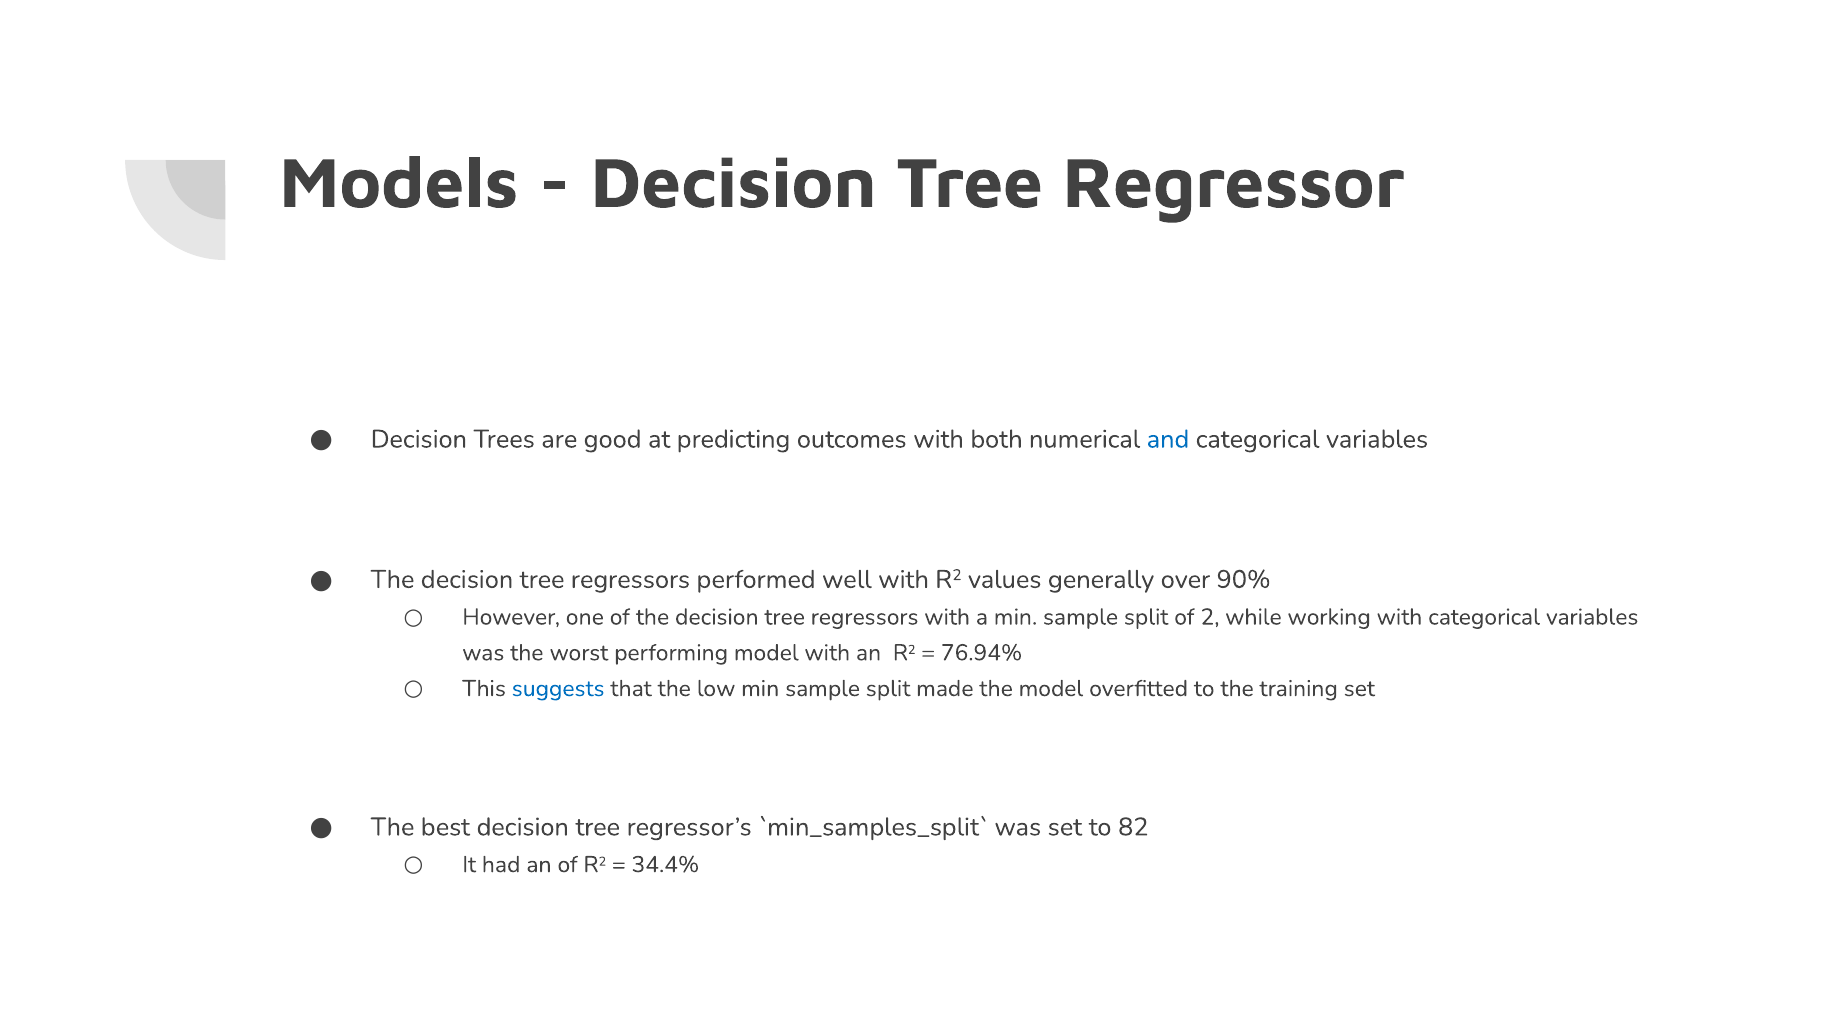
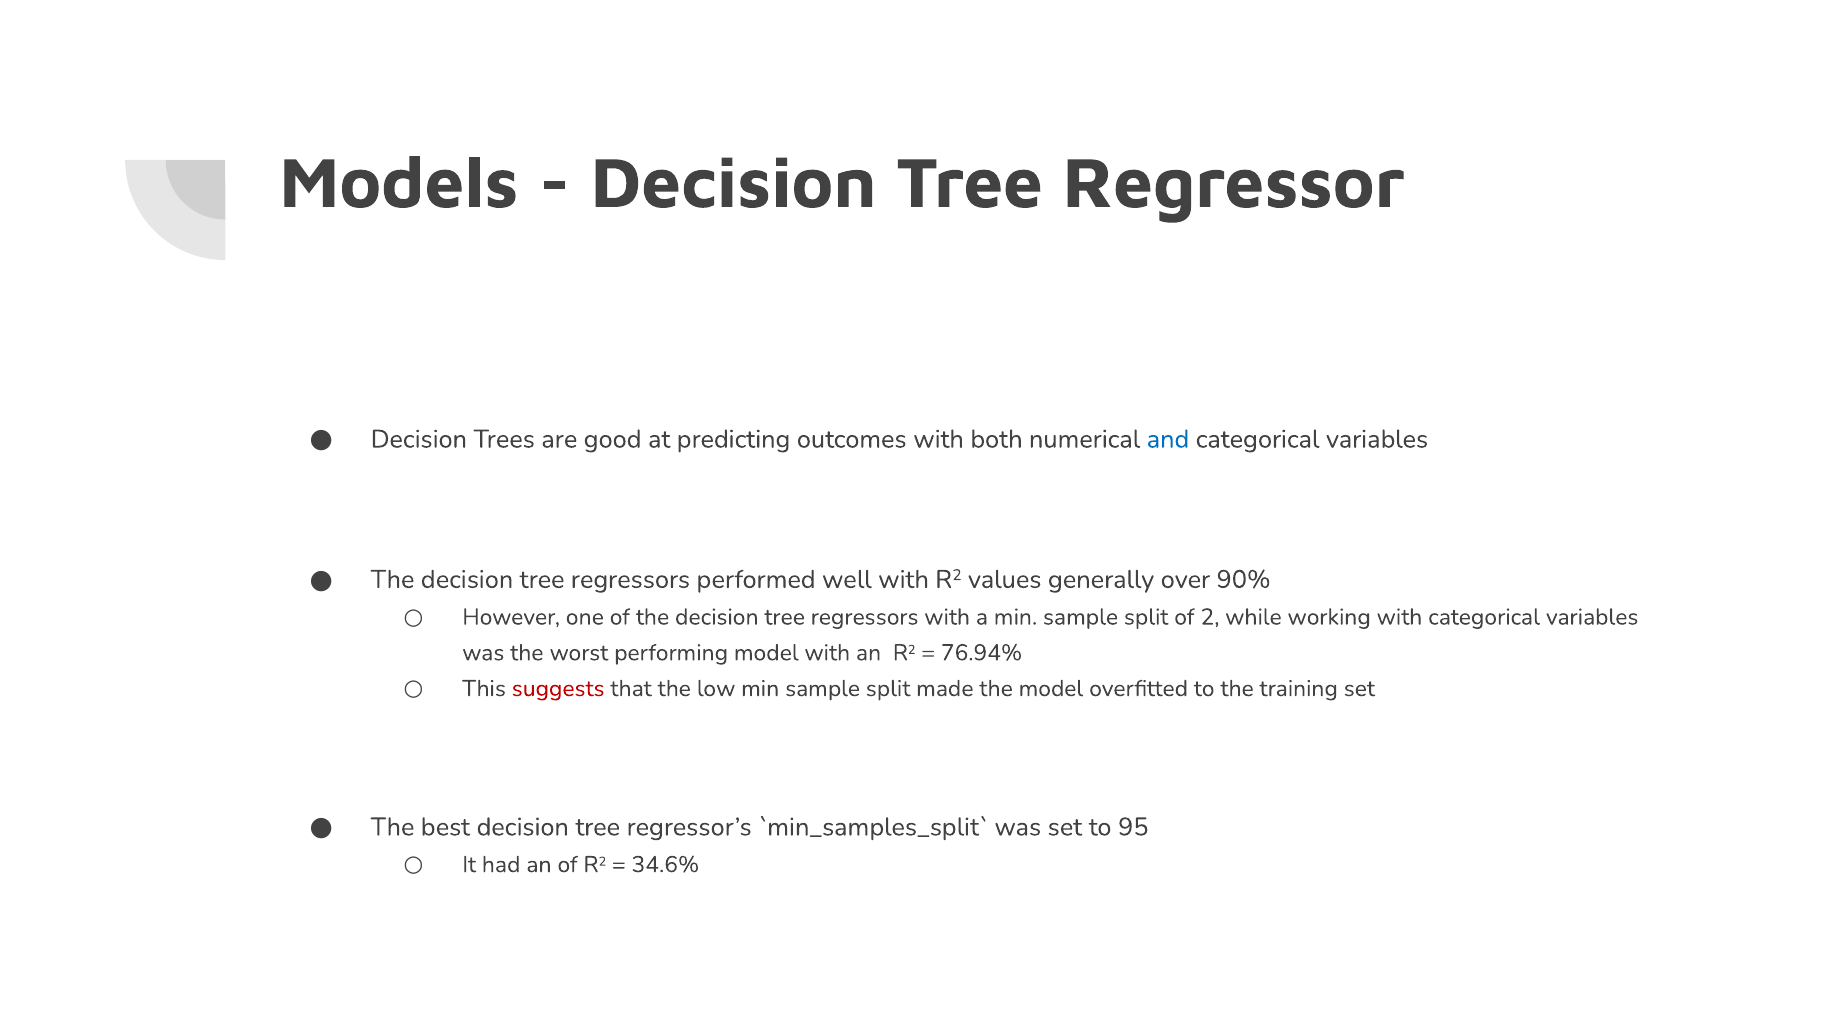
suggests colour: blue -> red
82: 82 -> 95
34.4%: 34.4% -> 34.6%
